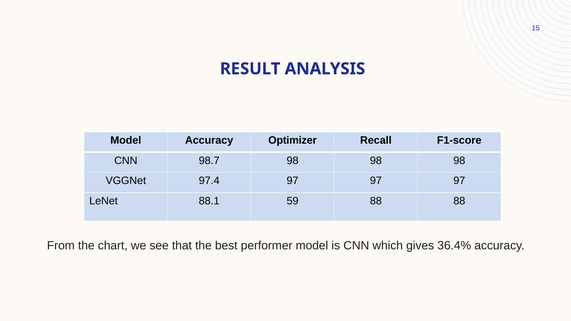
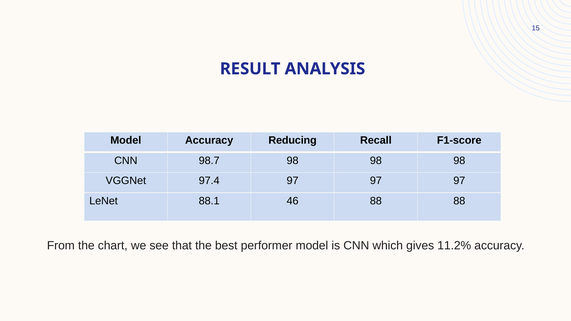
Optimizer: Optimizer -> Reducing
59: 59 -> 46
36.4%: 36.4% -> 11.2%
